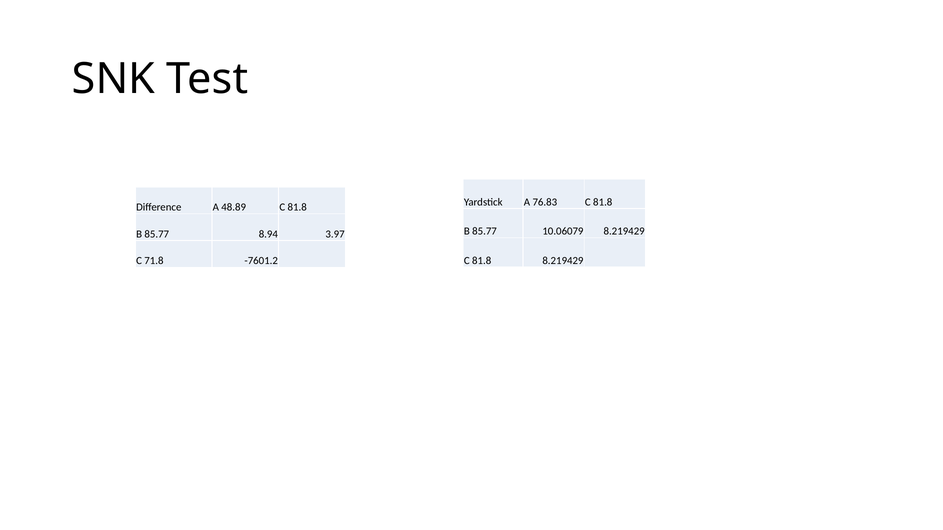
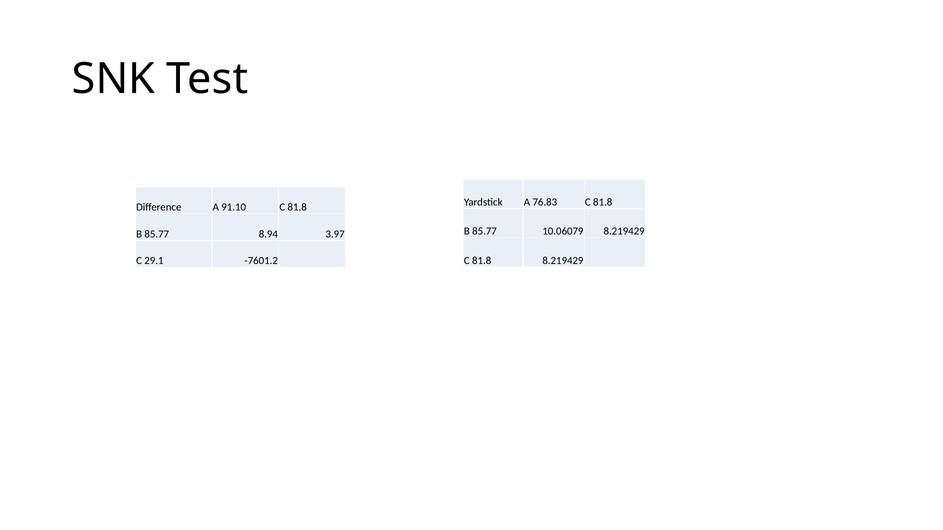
48.89: 48.89 -> 91.10
71.8: 71.8 -> 29.1
